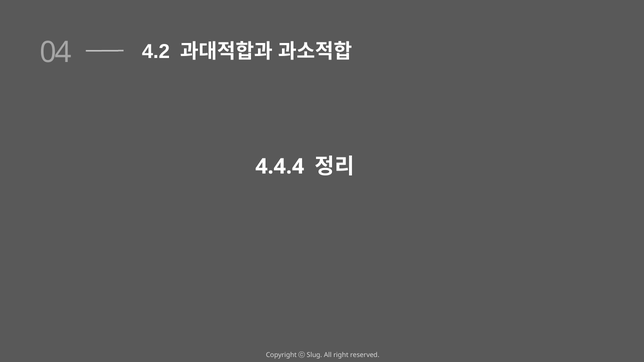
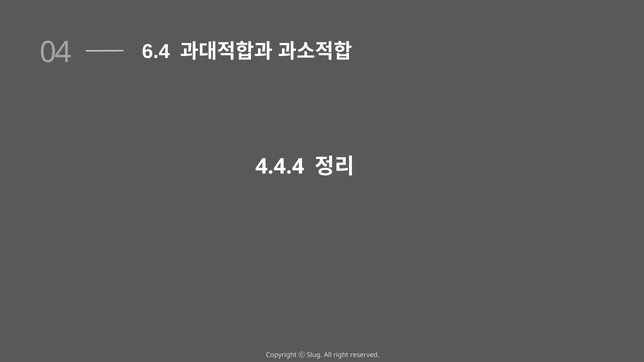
4.2: 4.2 -> 6.4
